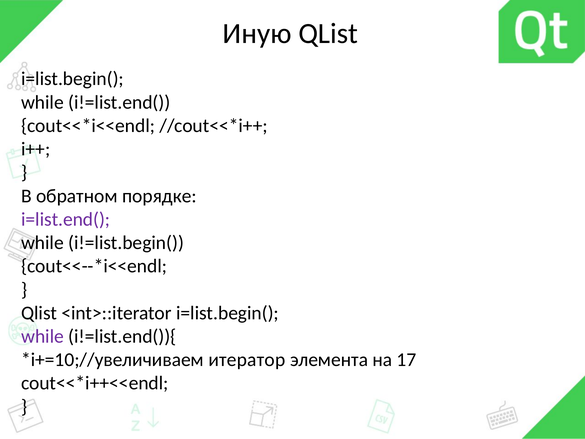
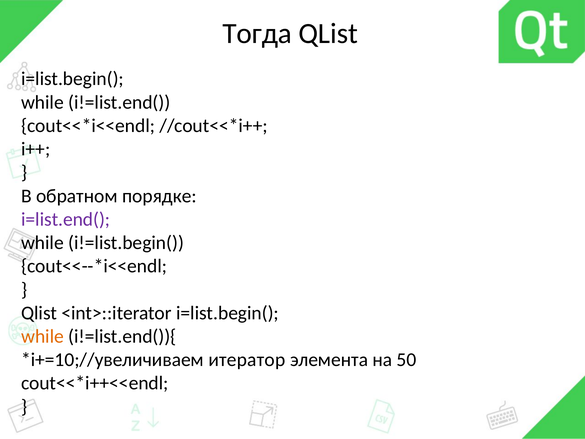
Иную: Иную -> Тогда
while at (42, 336) colour: purple -> orange
17: 17 -> 50
